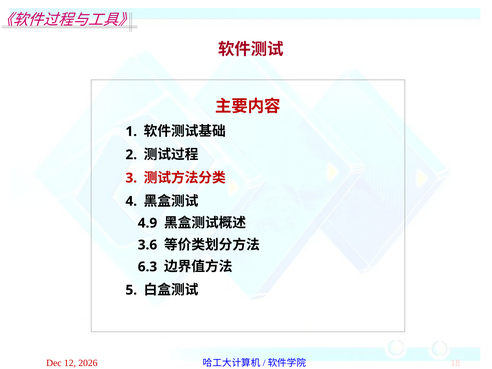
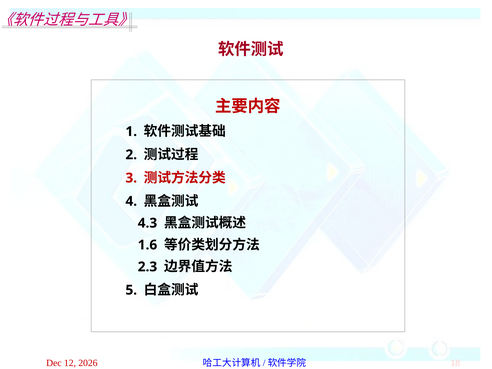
4.9: 4.9 -> 4.3
3.6: 3.6 -> 1.6
6.3: 6.3 -> 2.3
